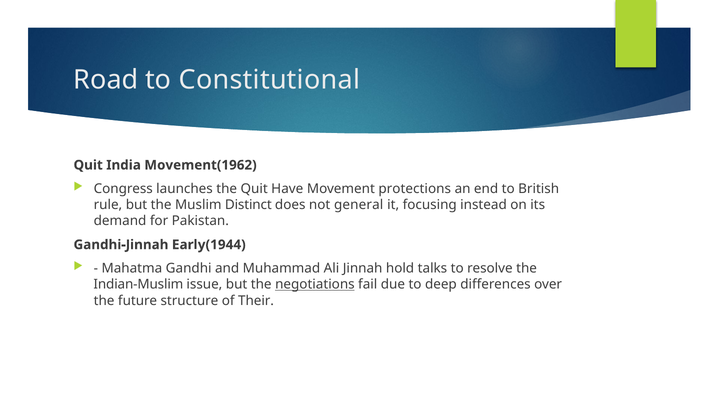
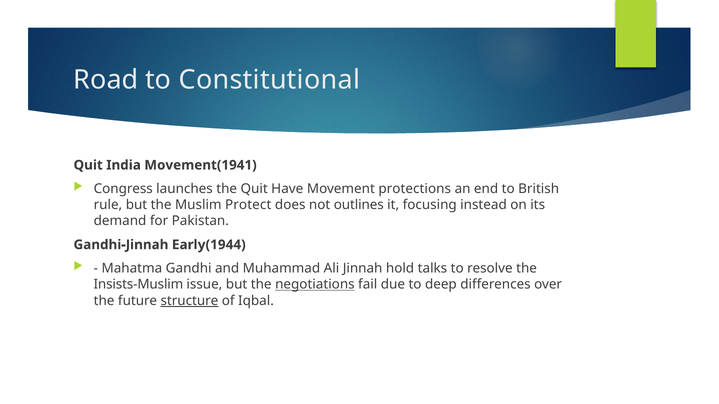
Movement(1962: Movement(1962 -> Movement(1941
Distinct: Distinct -> Protect
general: general -> outlines
Indian-Muslim: Indian-Muslim -> Insists-Muslim
structure underline: none -> present
Their: Their -> Iqbal
